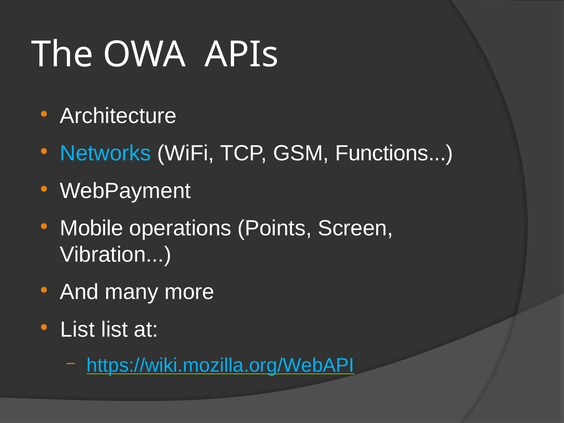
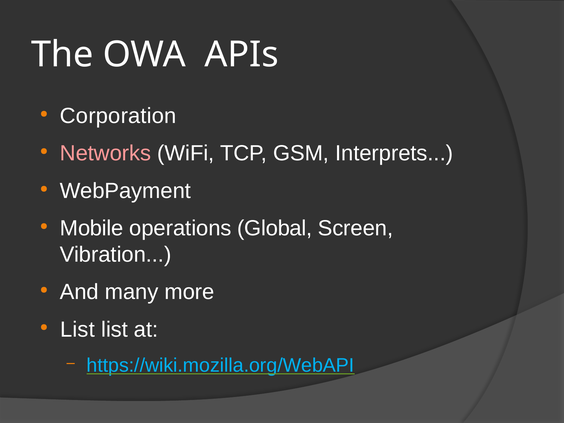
Architecture: Architecture -> Corporation
Networks colour: light blue -> pink
Functions: Functions -> Interprets
Points: Points -> Global
